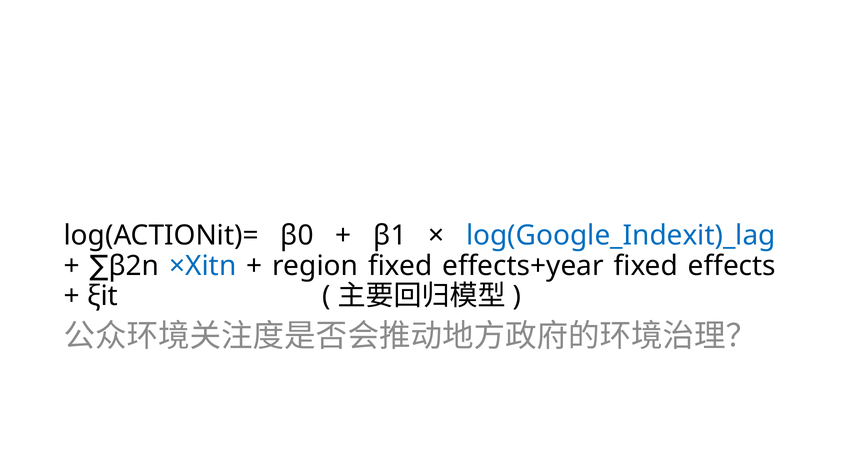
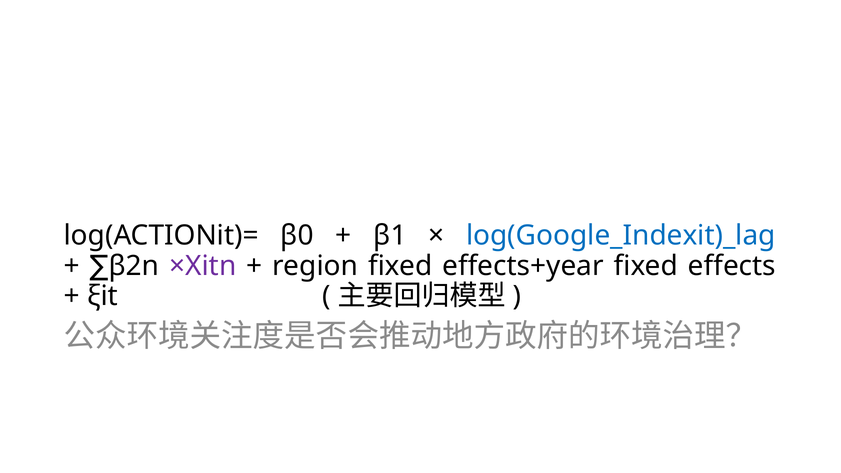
×Xitn colour: blue -> purple
